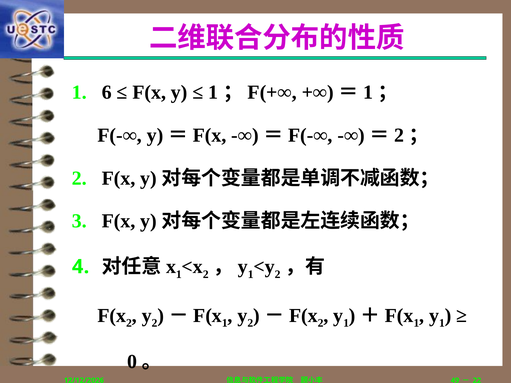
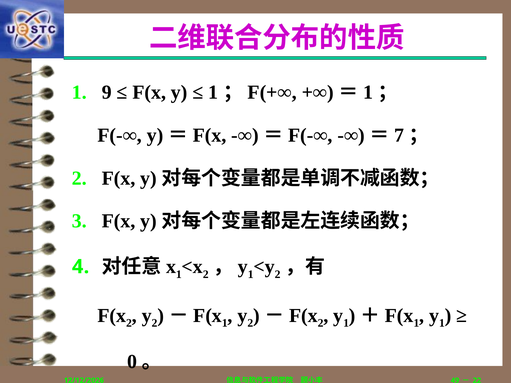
6: 6 -> 9
2 at (399, 135): 2 -> 7
